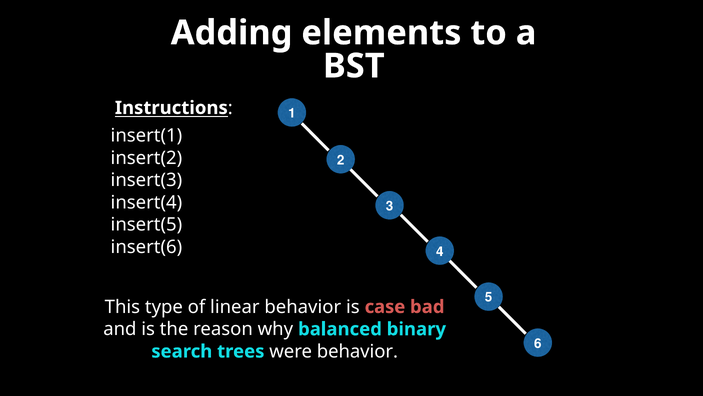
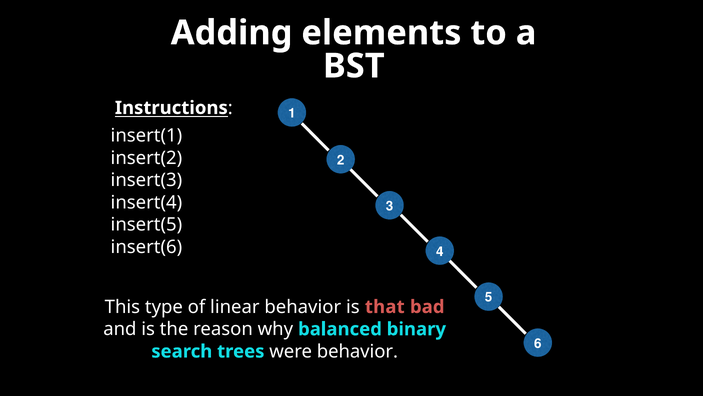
case: case -> that
